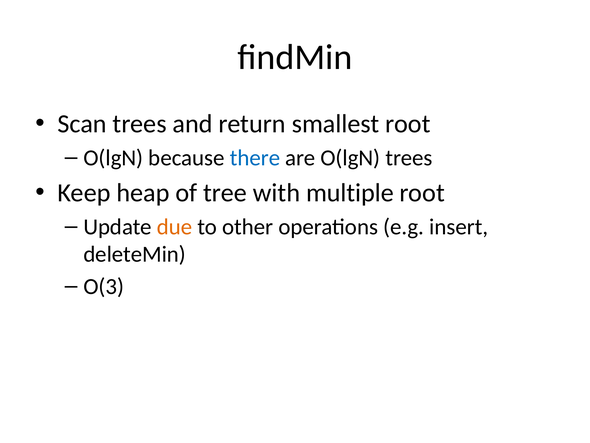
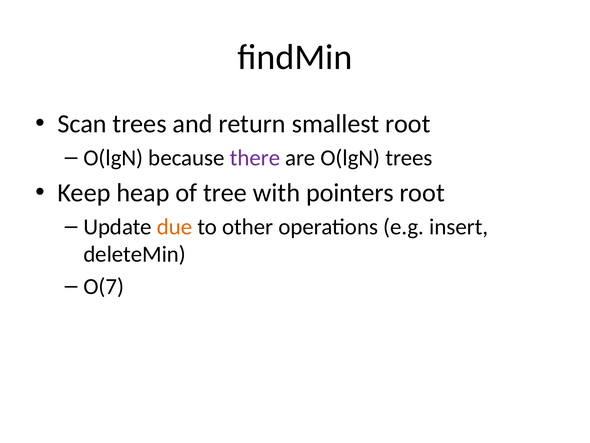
there colour: blue -> purple
multiple: multiple -> pointers
O(3: O(3 -> O(7
